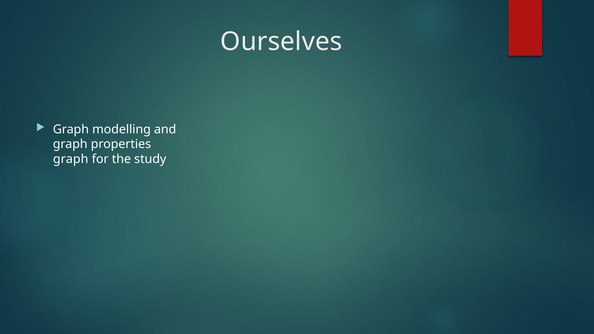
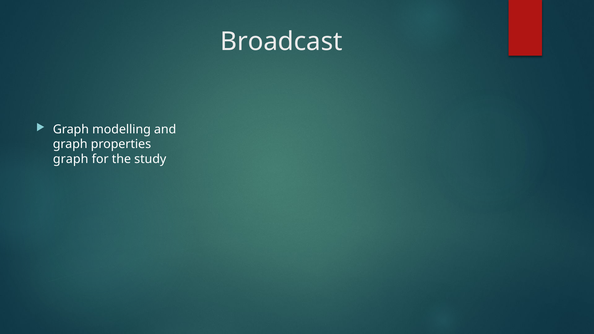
Ourselves: Ourselves -> Broadcast
